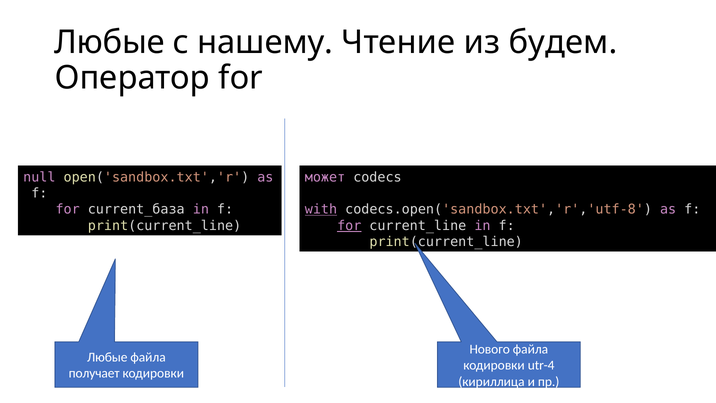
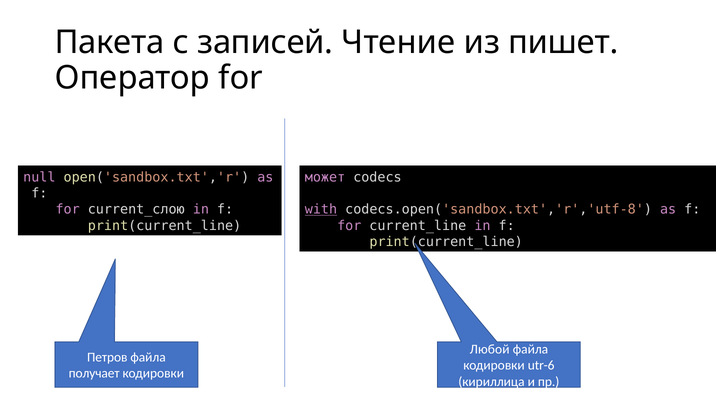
Любые at (109, 42): Любые -> Пакета
нашему: нашему -> записей
будем: будем -> пишет
current_база: current_база -> current_слою
for at (349, 225) underline: present -> none
Нового: Нового -> Любой
Любые at (107, 357): Любые -> Петров
utr-4: utr-4 -> utr-6
